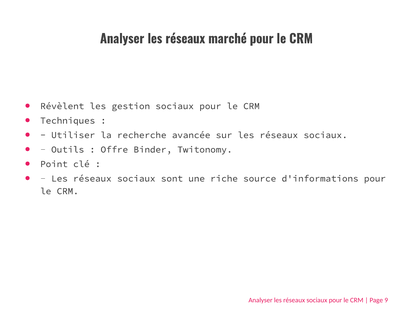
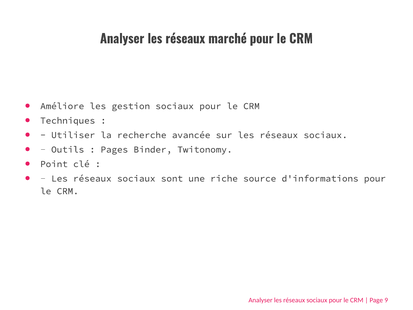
Révèlent: Révèlent -> Améliore
Offre: Offre -> Pages
